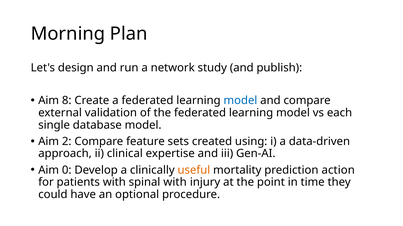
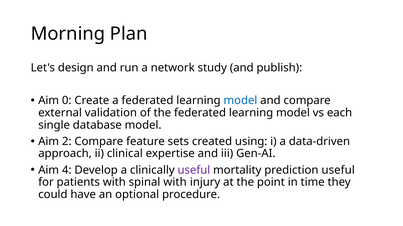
8: 8 -> 0
0: 0 -> 4
useful at (194, 171) colour: orange -> purple
prediction action: action -> useful
